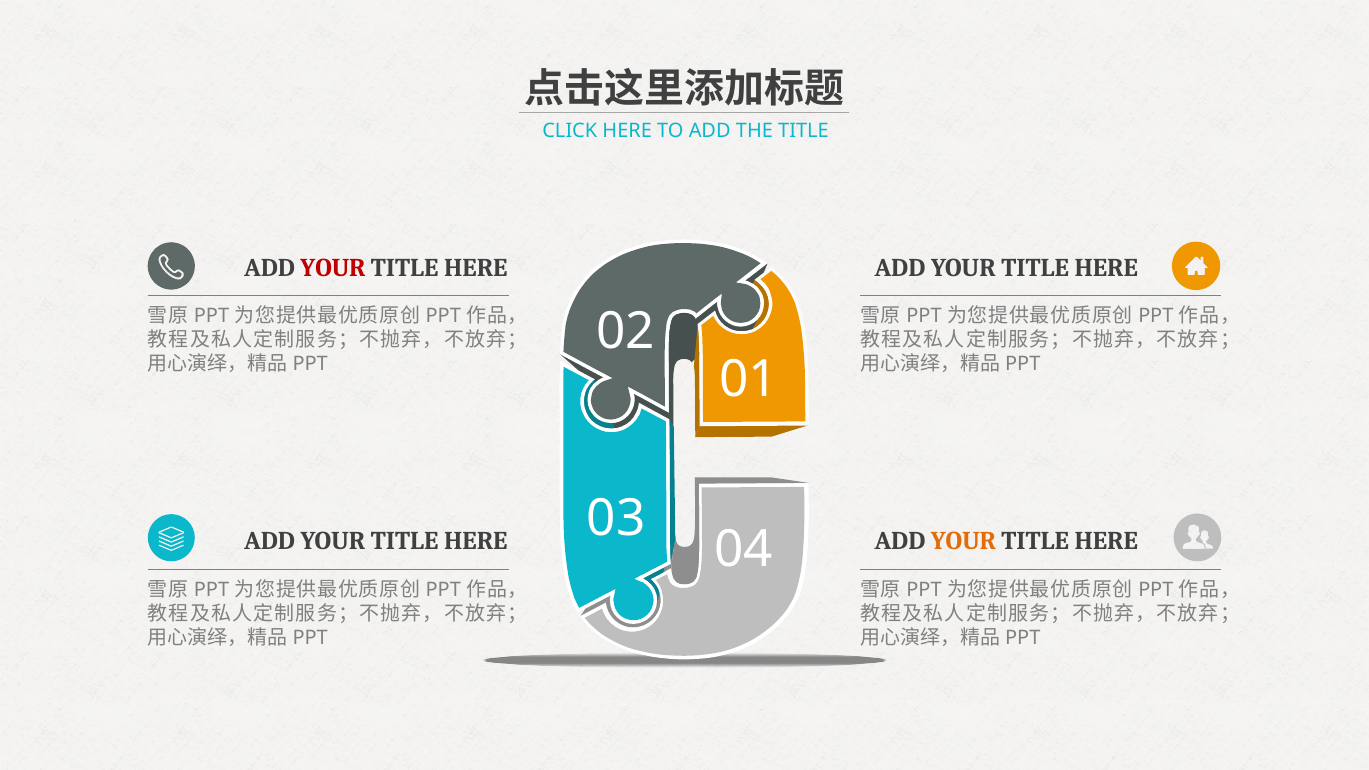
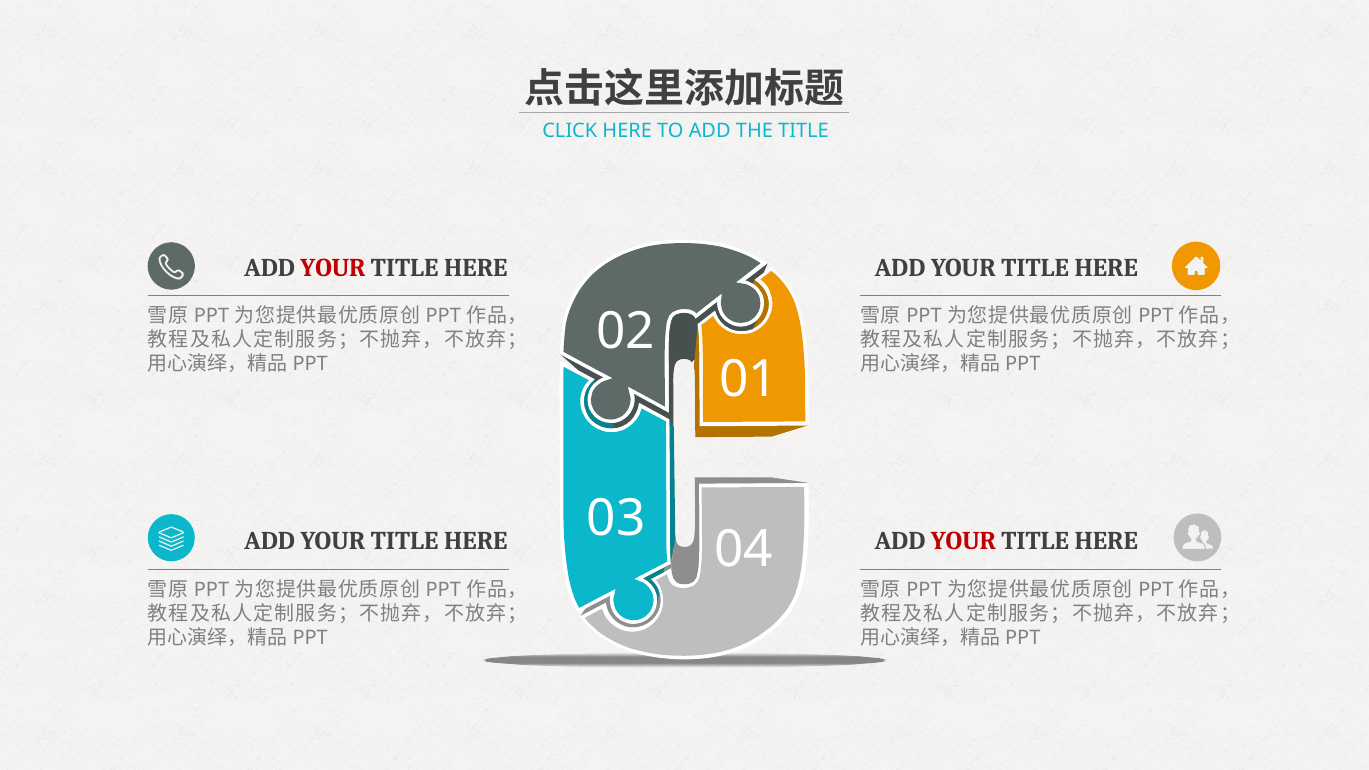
YOUR at (963, 541) colour: orange -> red
